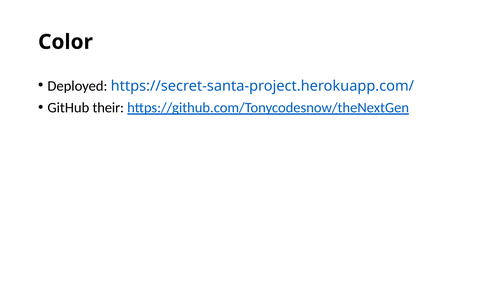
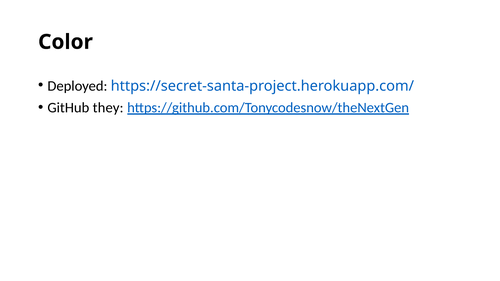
their: their -> they
